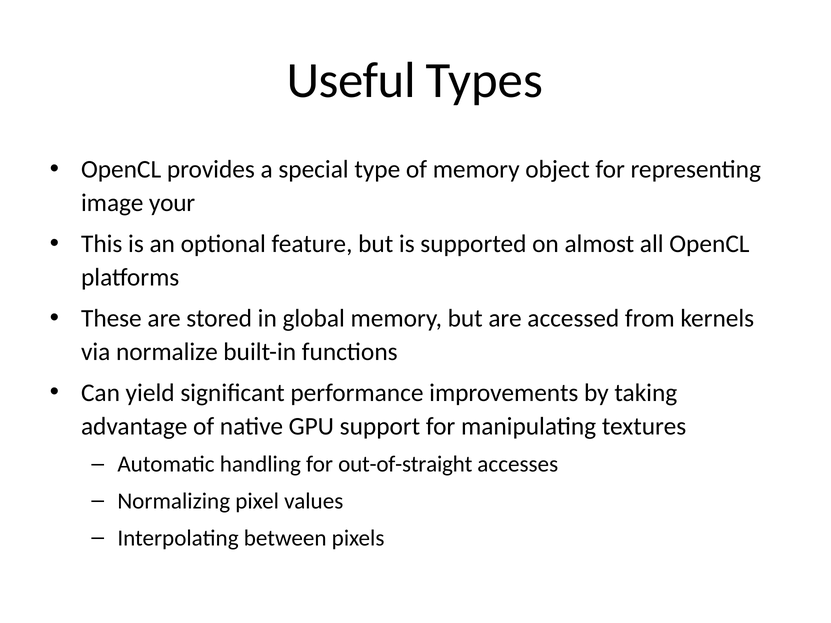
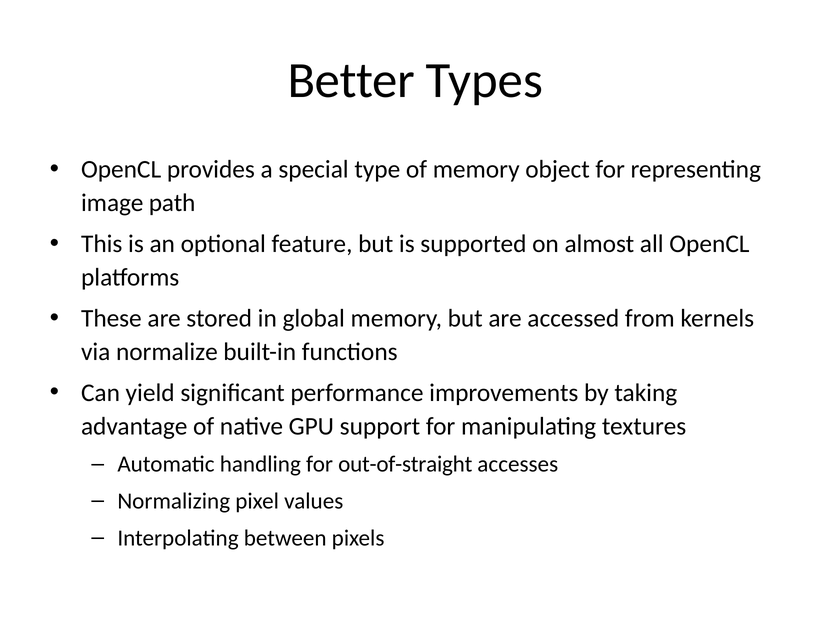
Useful: Useful -> Better
your: your -> path
